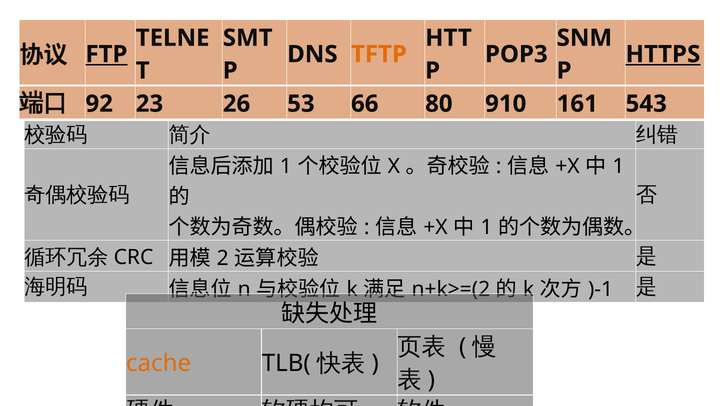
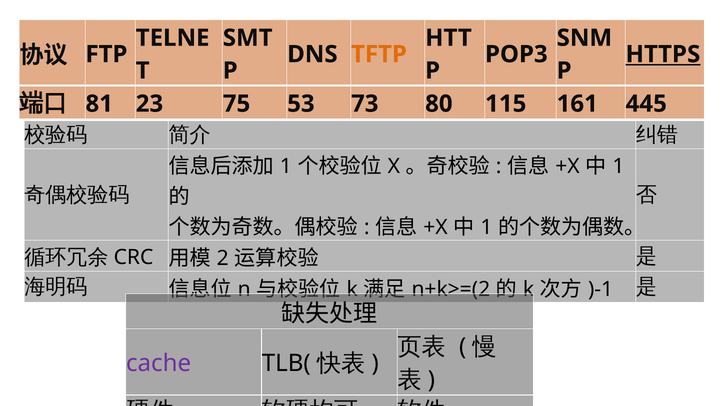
FTP underline: present -> none
92: 92 -> 81
26: 26 -> 75
66: 66 -> 73
910: 910 -> 115
543: 543 -> 445
cache colour: orange -> purple
